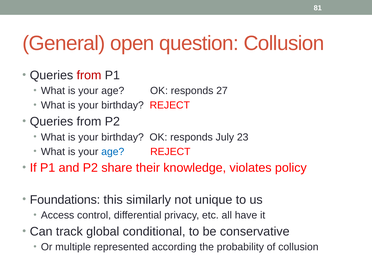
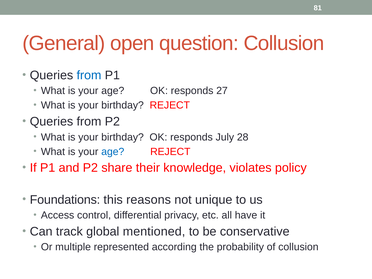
from at (89, 75) colour: red -> blue
23: 23 -> 28
similarly: similarly -> reasons
conditional: conditional -> mentioned
